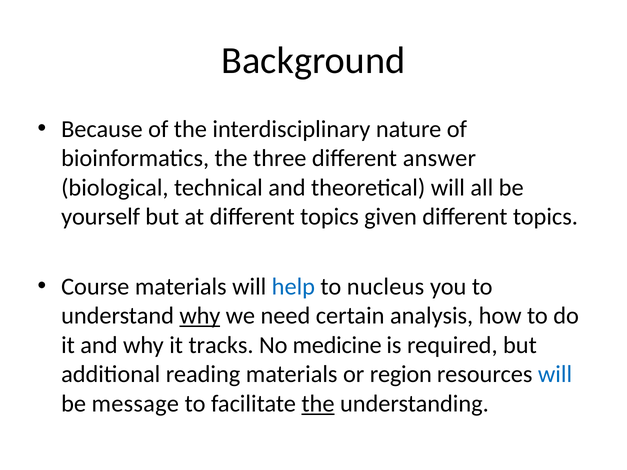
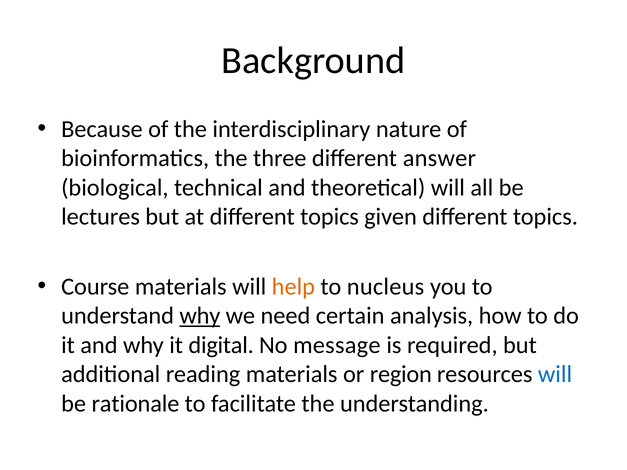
yourself: yourself -> lectures
help colour: blue -> orange
tracks: tracks -> digital
medicine: medicine -> message
message: message -> rationale
the at (318, 404) underline: present -> none
